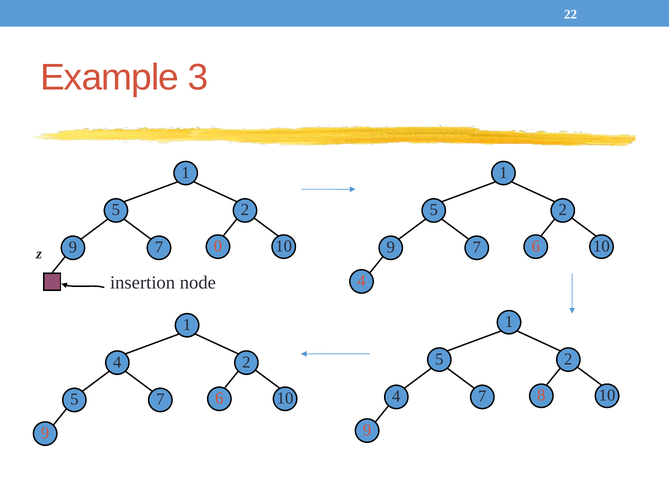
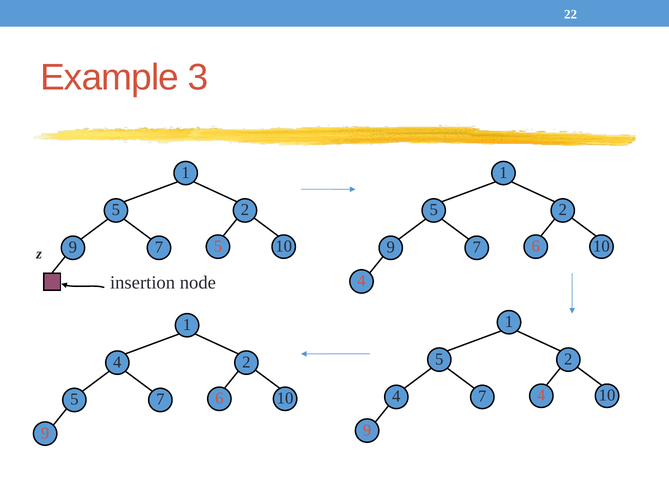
9 0: 0 -> 5
4 8: 8 -> 4
